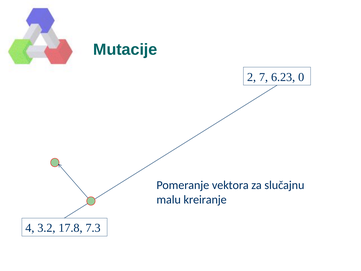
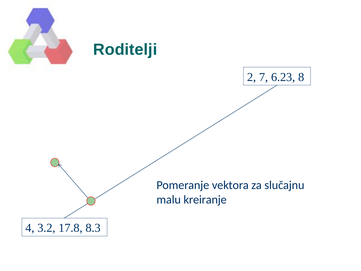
Mutacije: Mutacije -> Roditelji
0: 0 -> 8
7.3: 7.3 -> 8.3
